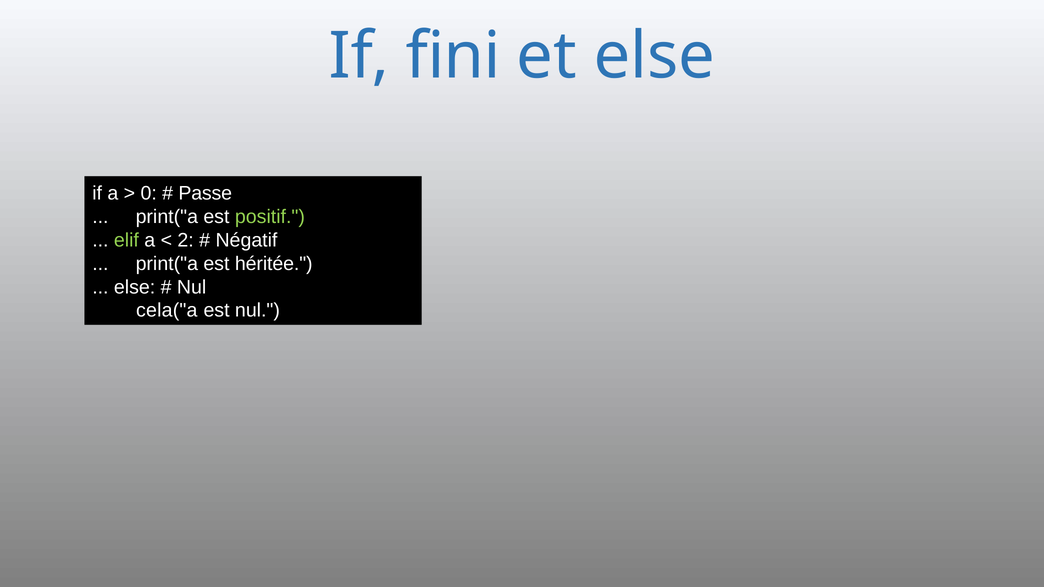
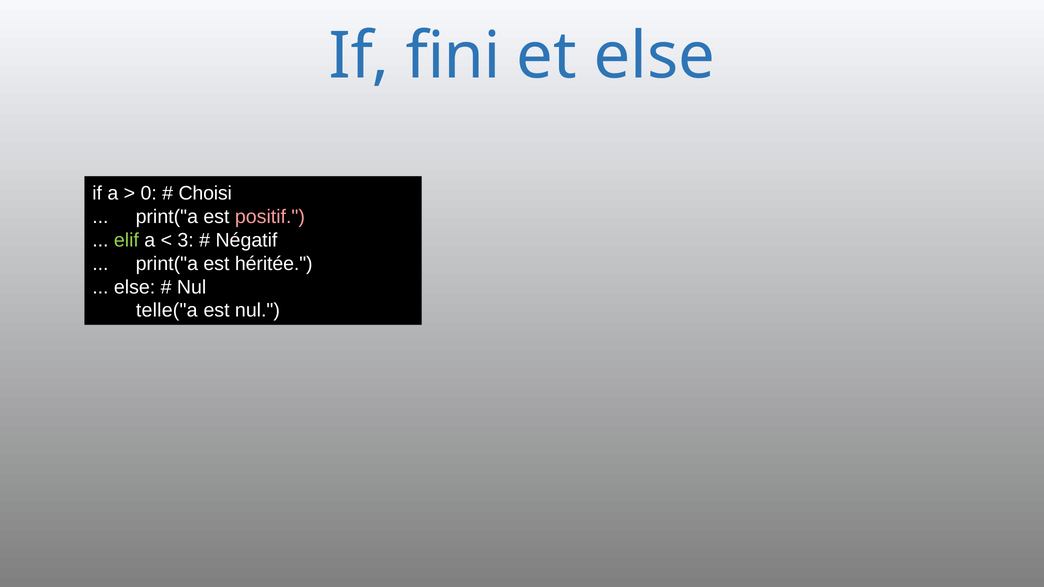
Passe: Passe -> Choisi
positif colour: light green -> pink
2: 2 -> 3
cela("a: cela("a -> telle("a
